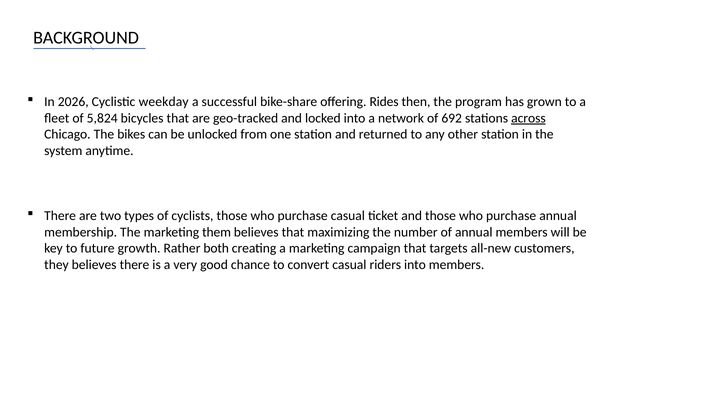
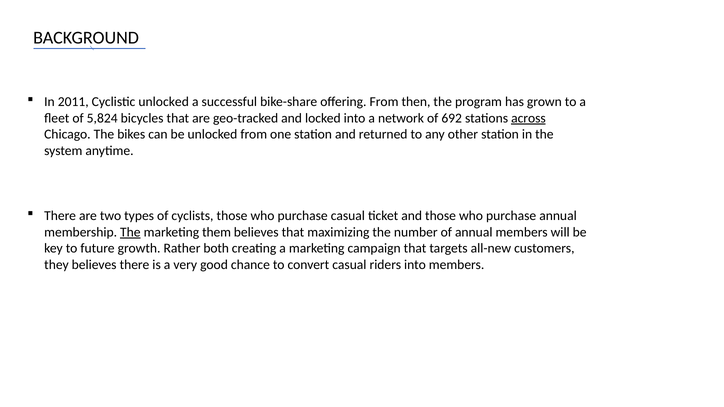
2026: 2026 -> 2011
Cyclistic weekday: weekday -> unlocked
offering Rides: Rides -> From
The at (130, 232) underline: none -> present
